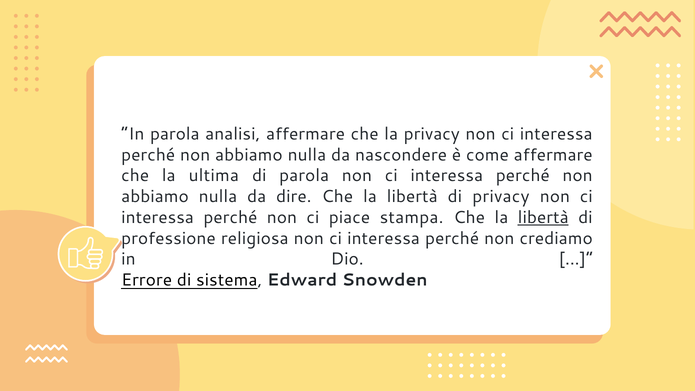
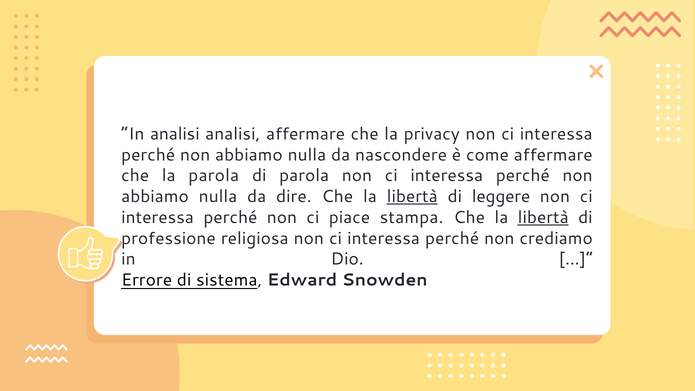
In parola: parola -> analisi
la ultima: ultima -> parola
libertà at (412, 197) underline: none -> present
di privacy: privacy -> leggere
